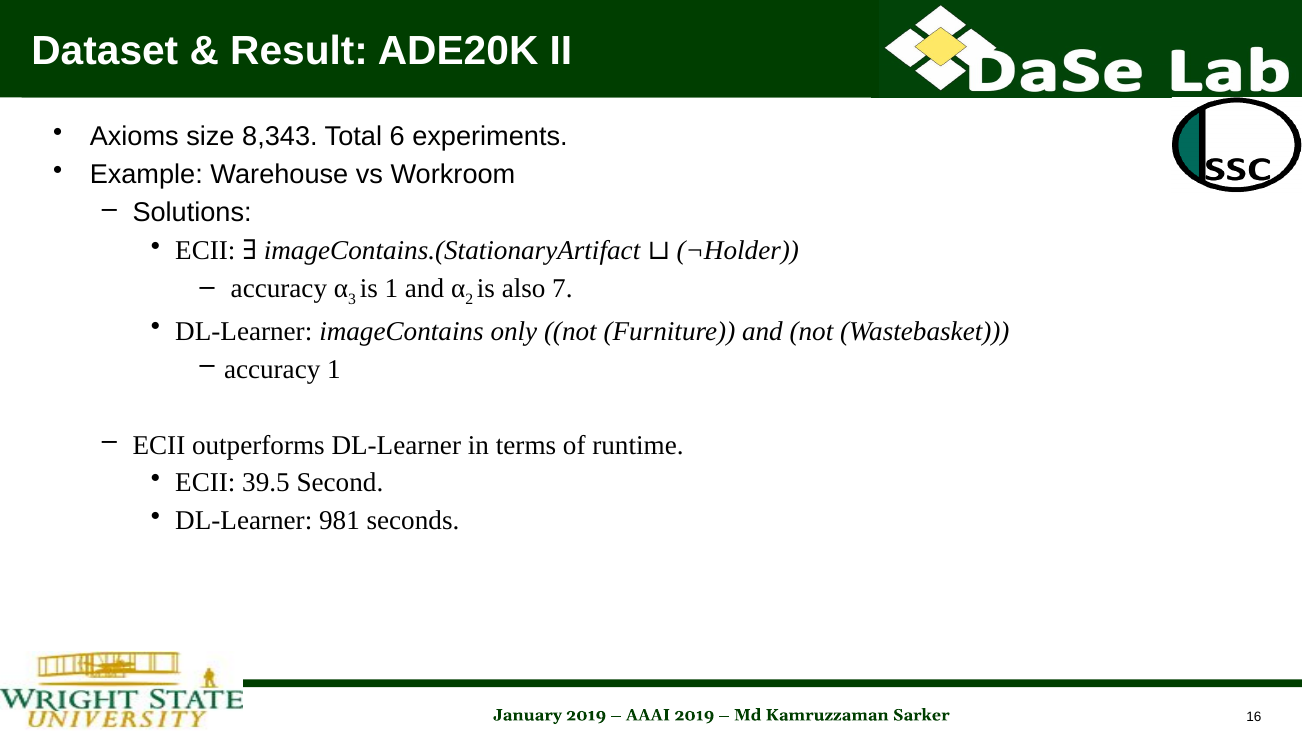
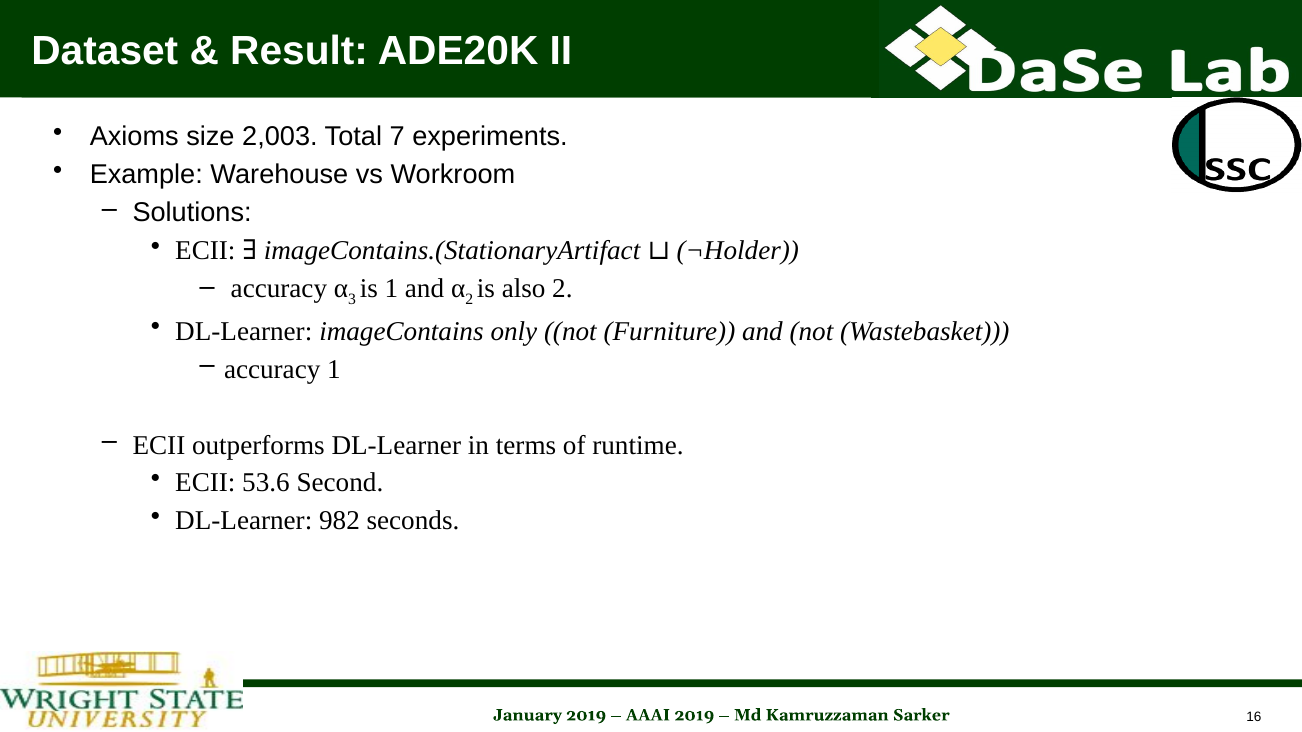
8,343: 8,343 -> 2,003
6: 6 -> 7
also 7: 7 -> 2
39.5: 39.5 -> 53.6
981: 981 -> 982
